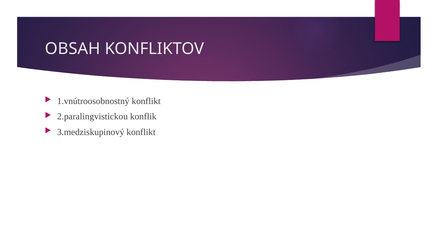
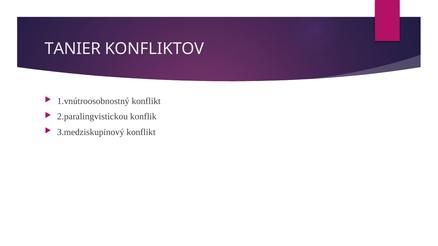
OBSAH: OBSAH -> TANIER
